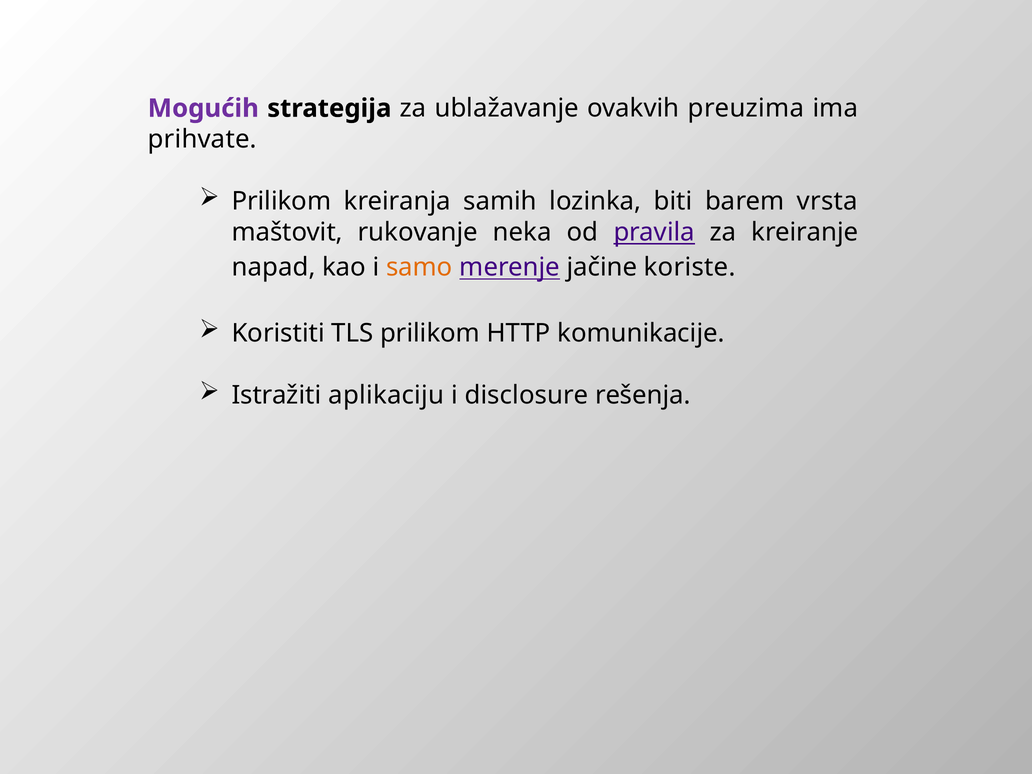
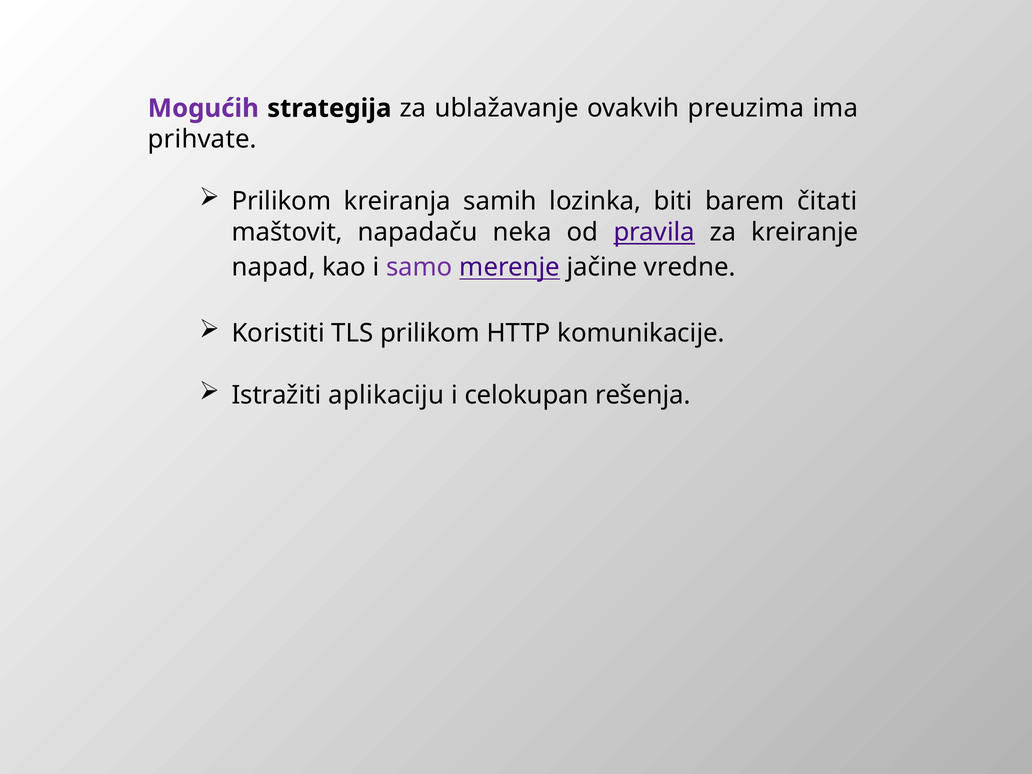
vrsta: vrsta -> čitati
rukovanje: rukovanje -> napadaču
samo colour: orange -> purple
koriste: koriste -> vredne
disclosure: disclosure -> celokupan
